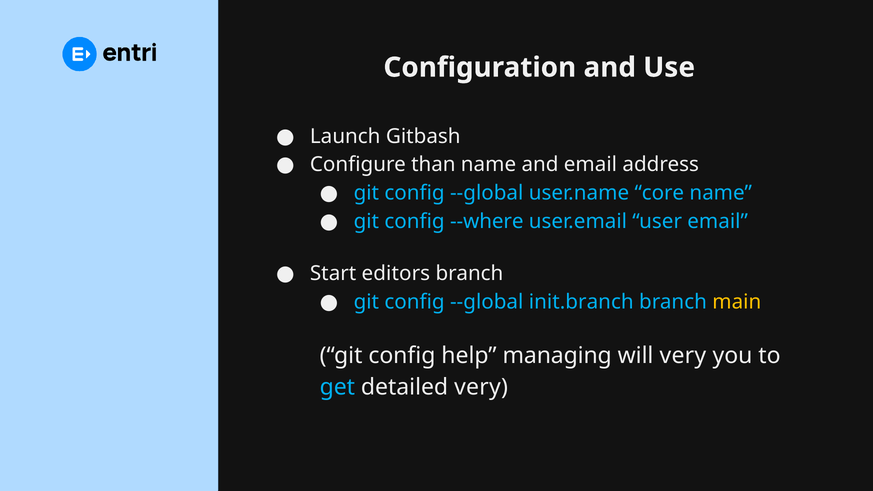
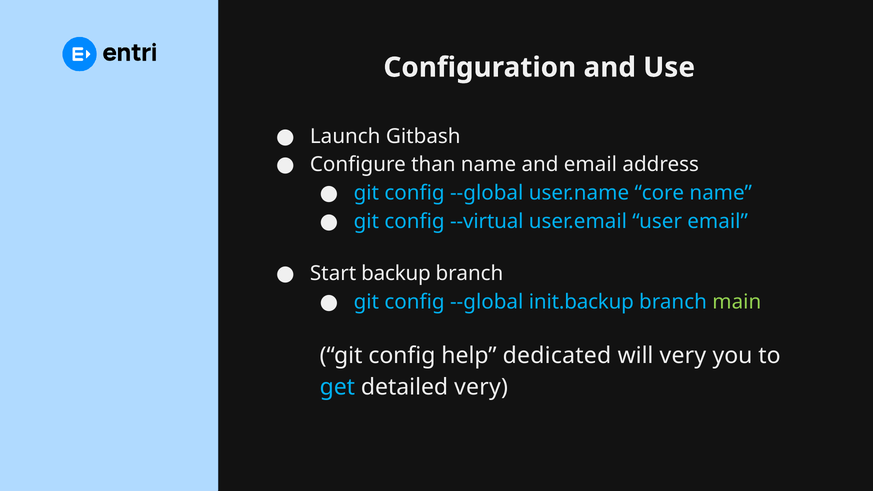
--where: --where -> --virtual
editors: editors -> backup
init.branch: init.branch -> init.backup
main colour: yellow -> light green
managing: managing -> dedicated
